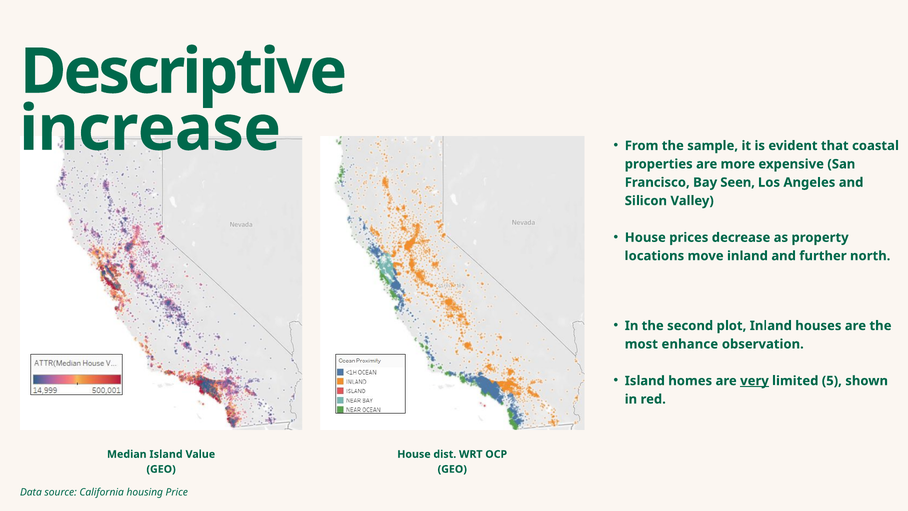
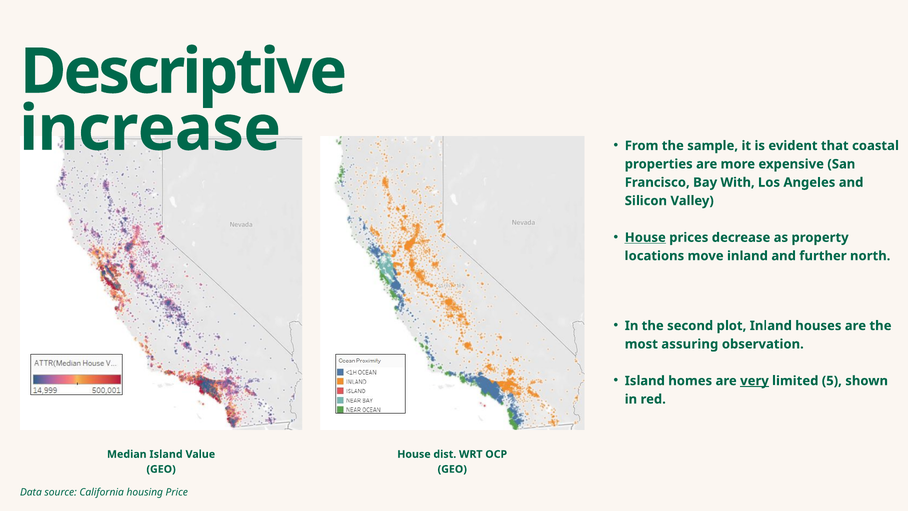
Seen: Seen -> With
House at (645, 237) underline: none -> present
enhance: enhance -> assuring
